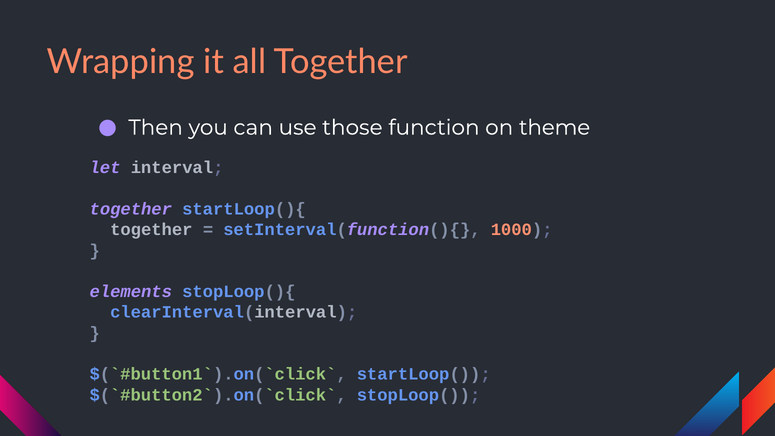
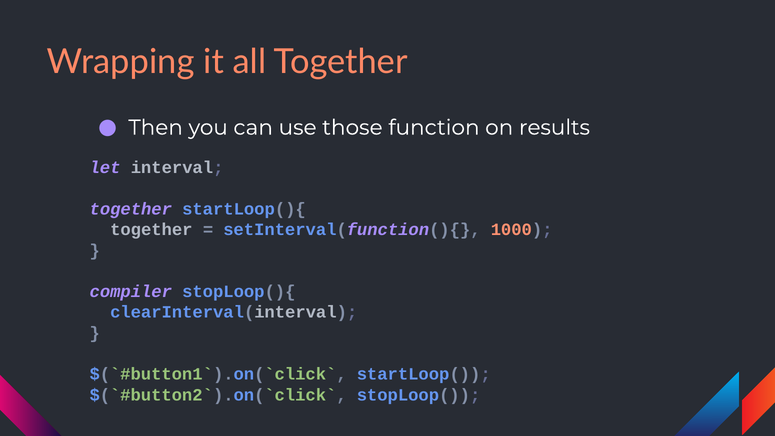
theme: theme -> results
elements: elements -> compiler
